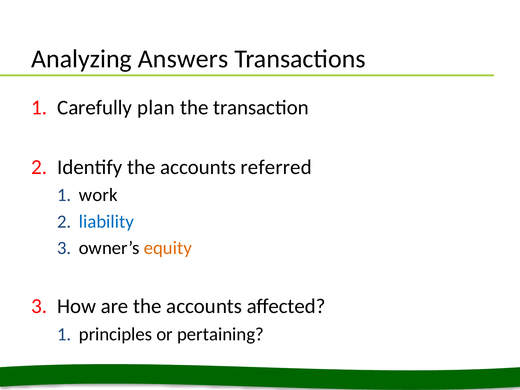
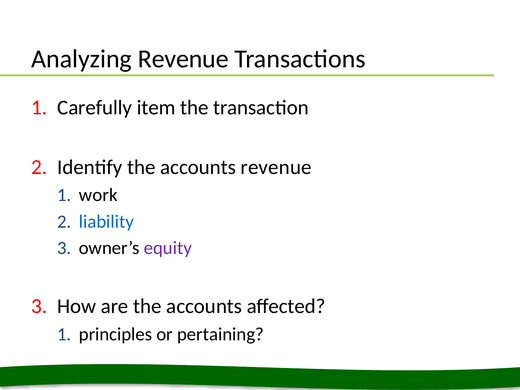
Analyzing Answers: Answers -> Revenue
plan: plan -> item
accounts referred: referred -> revenue
equity colour: orange -> purple
